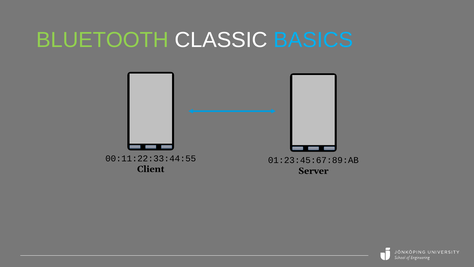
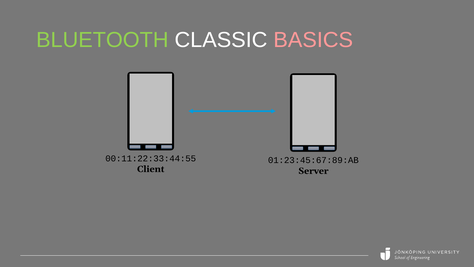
BASICS colour: light blue -> pink
